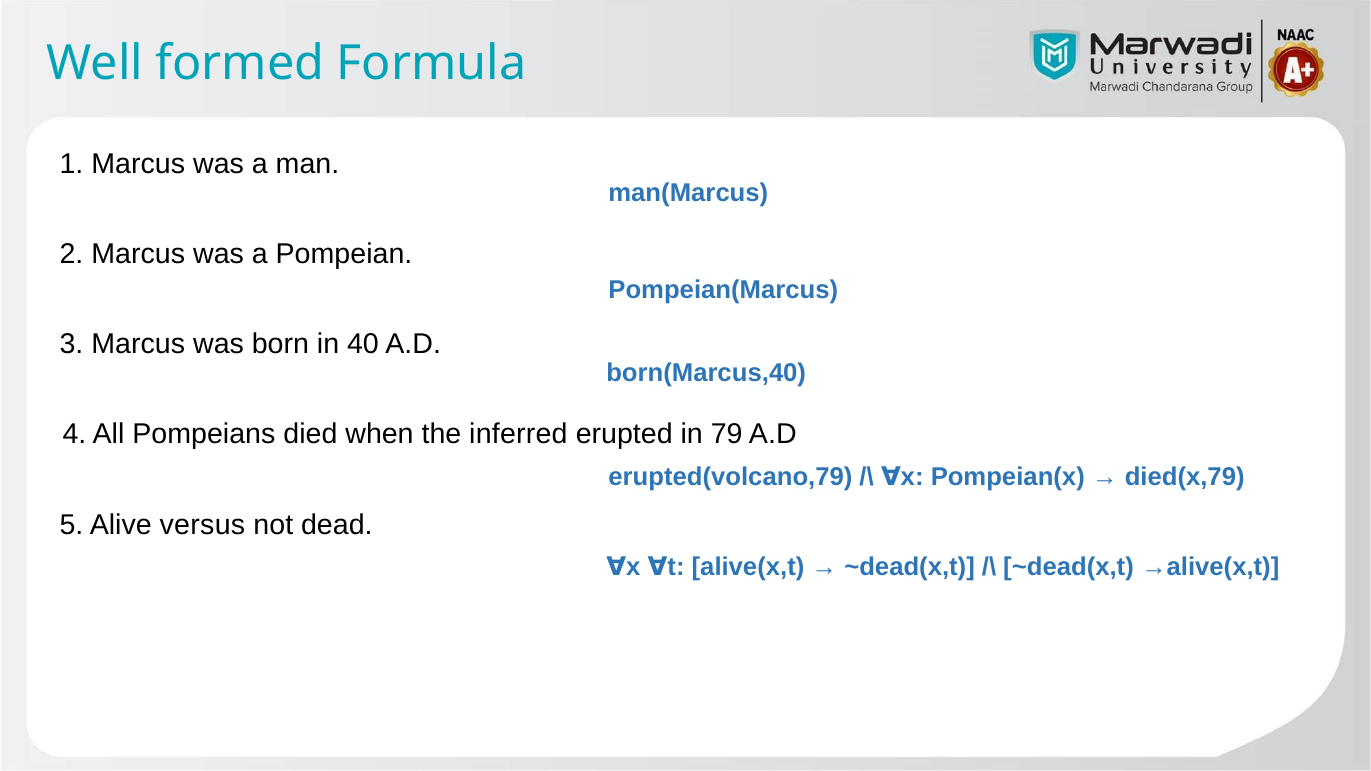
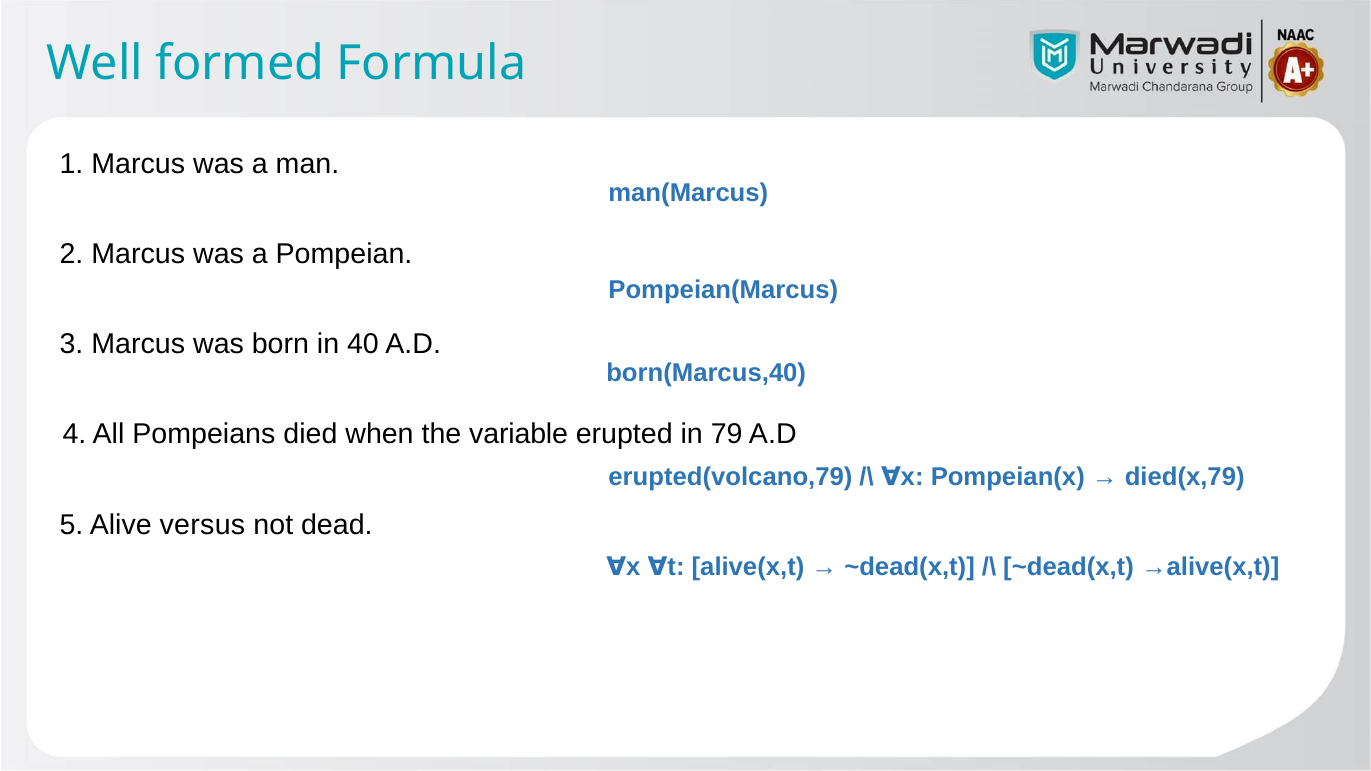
inferred: inferred -> variable
